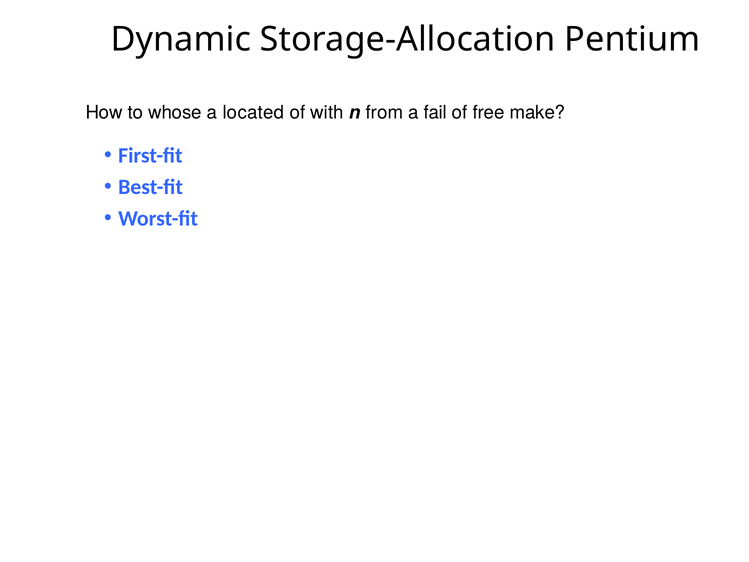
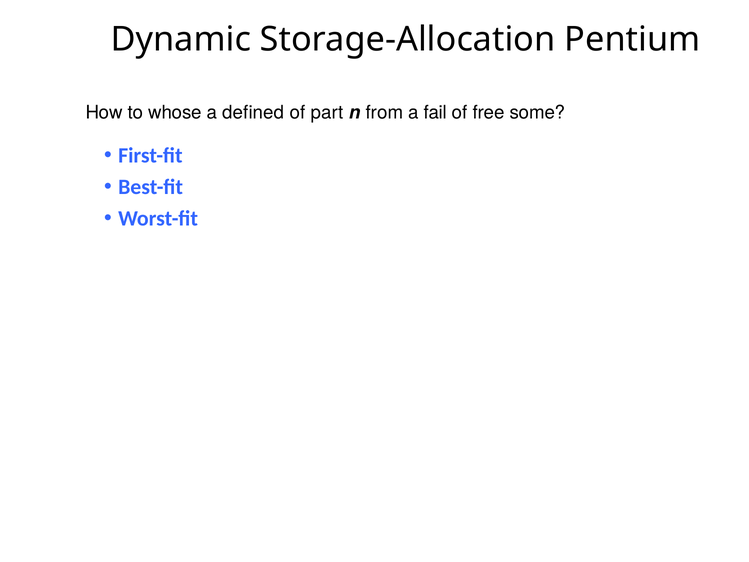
located: located -> defined
with: with -> part
make: make -> some
